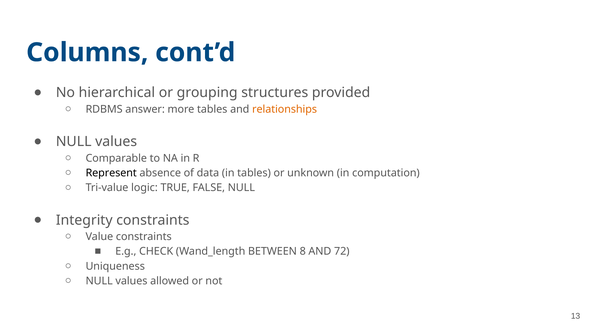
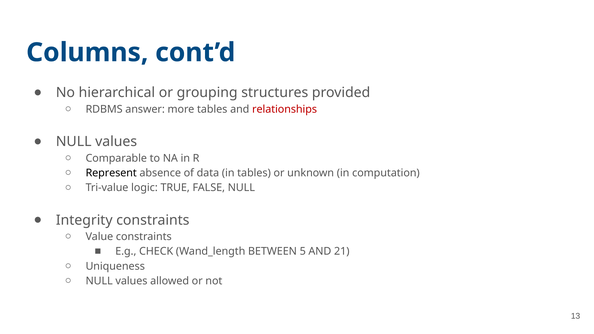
relationships colour: orange -> red
8: 8 -> 5
72: 72 -> 21
